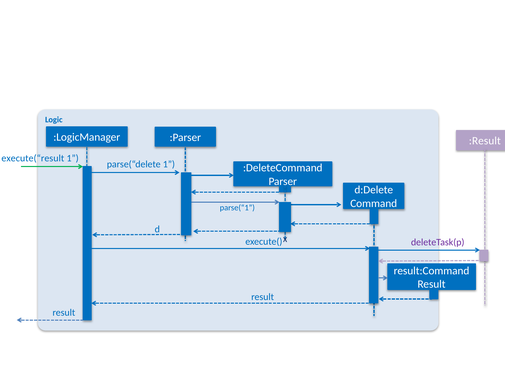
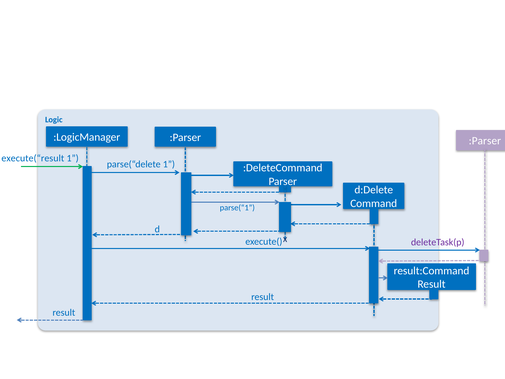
:Result at (485, 141): :Result -> :Parser
